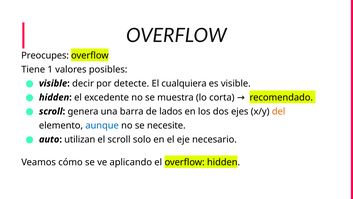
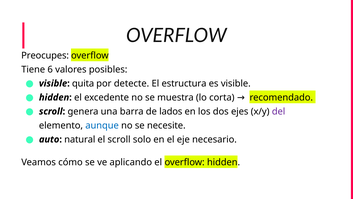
1: 1 -> 6
decir: decir -> quita
cualquiera: cualquiera -> estructura
del colour: orange -> purple
utilizan: utilizan -> natural
